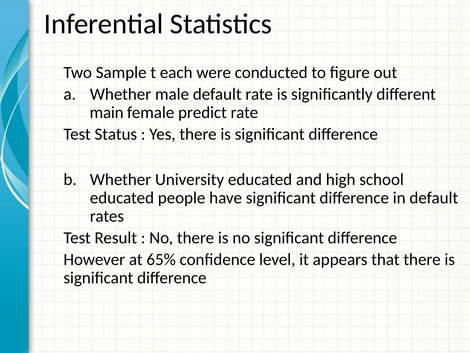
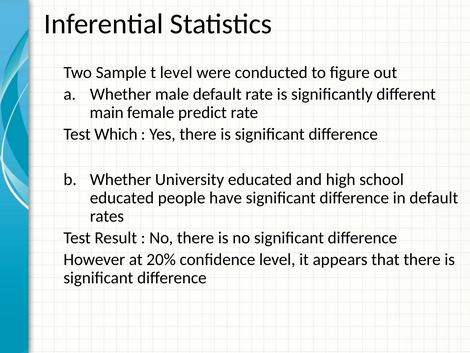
t each: each -> level
Status: Status -> Which
65%: 65% -> 20%
